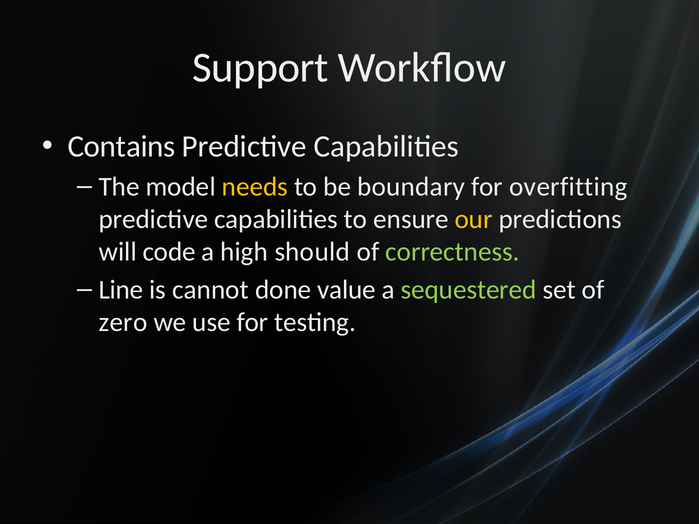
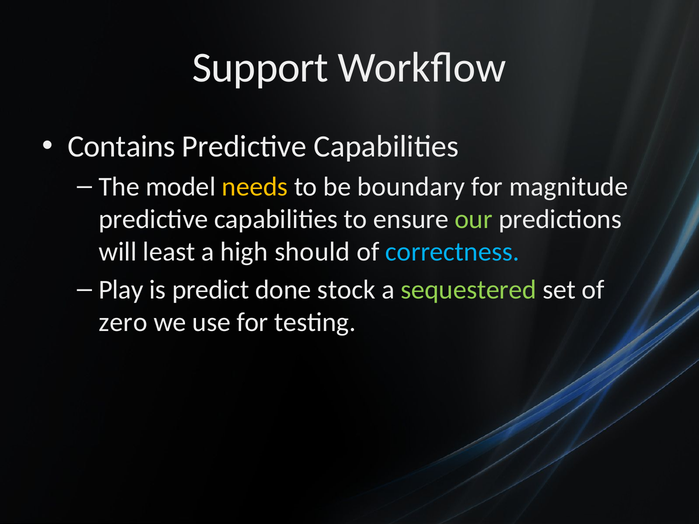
overfitting: overfitting -> magnitude
our colour: yellow -> light green
code: code -> least
correctness colour: light green -> light blue
Line: Line -> Play
cannot: cannot -> predict
value: value -> stock
